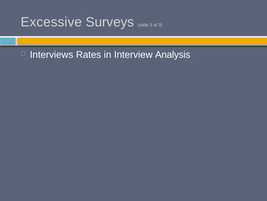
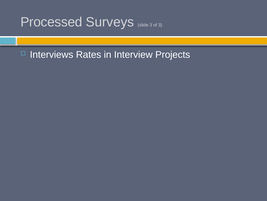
Excessive: Excessive -> Processed
Analysis: Analysis -> Projects
